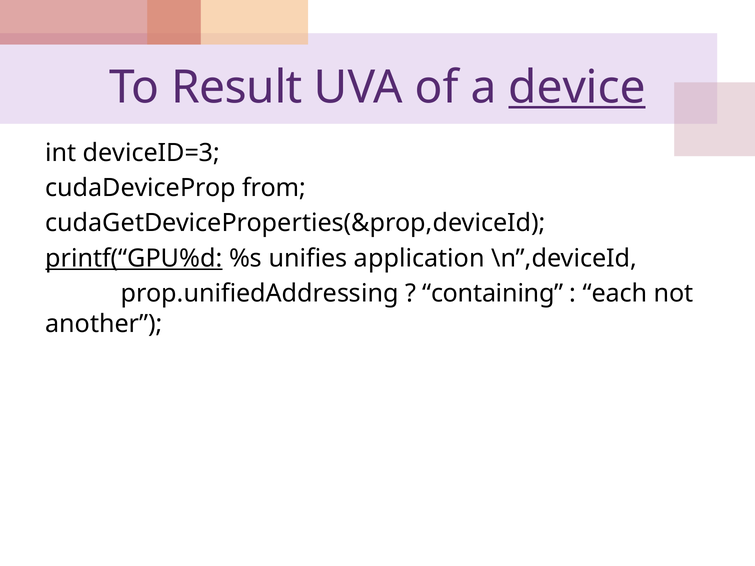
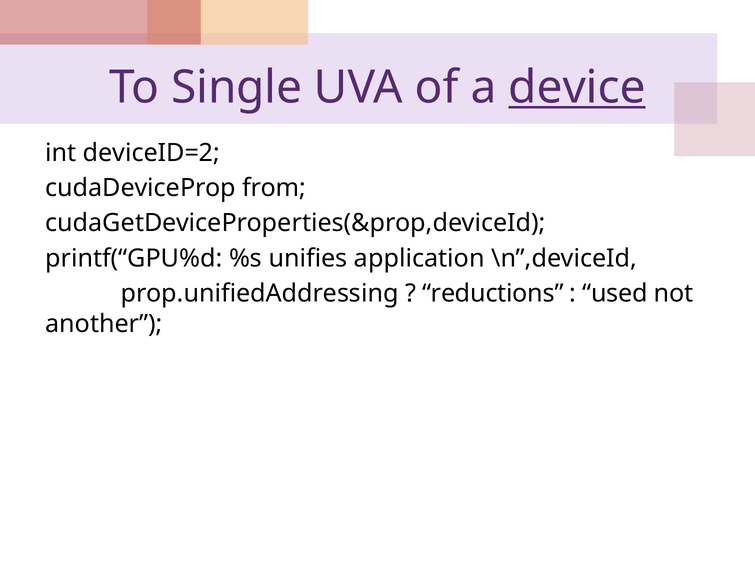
Result: Result -> Single
deviceID=3: deviceID=3 -> deviceID=2
printf(“GPU%d underline: present -> none
containing: containing -> reductions
each: each -> used
